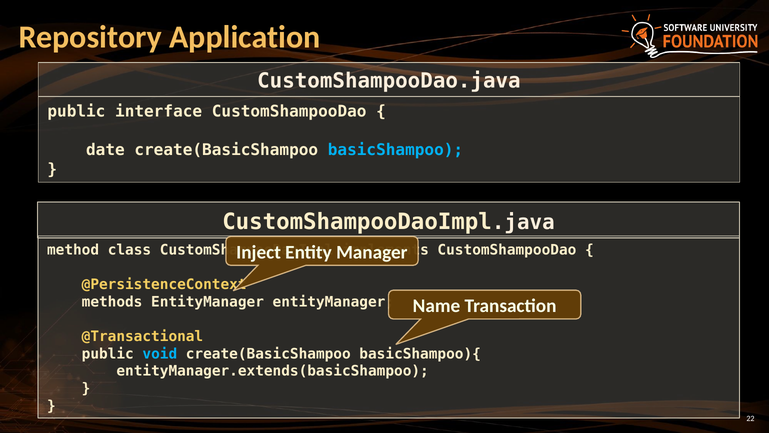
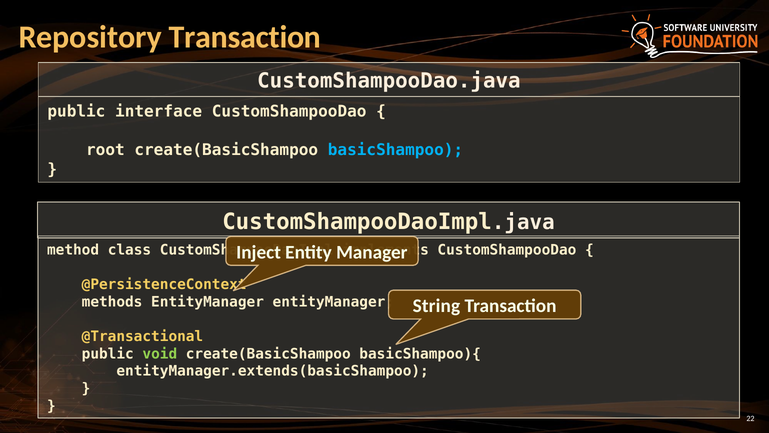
Repository Application: Application -> Transaction
date: date -> root
Name: Name -> String
void colour: light blue -> light green
